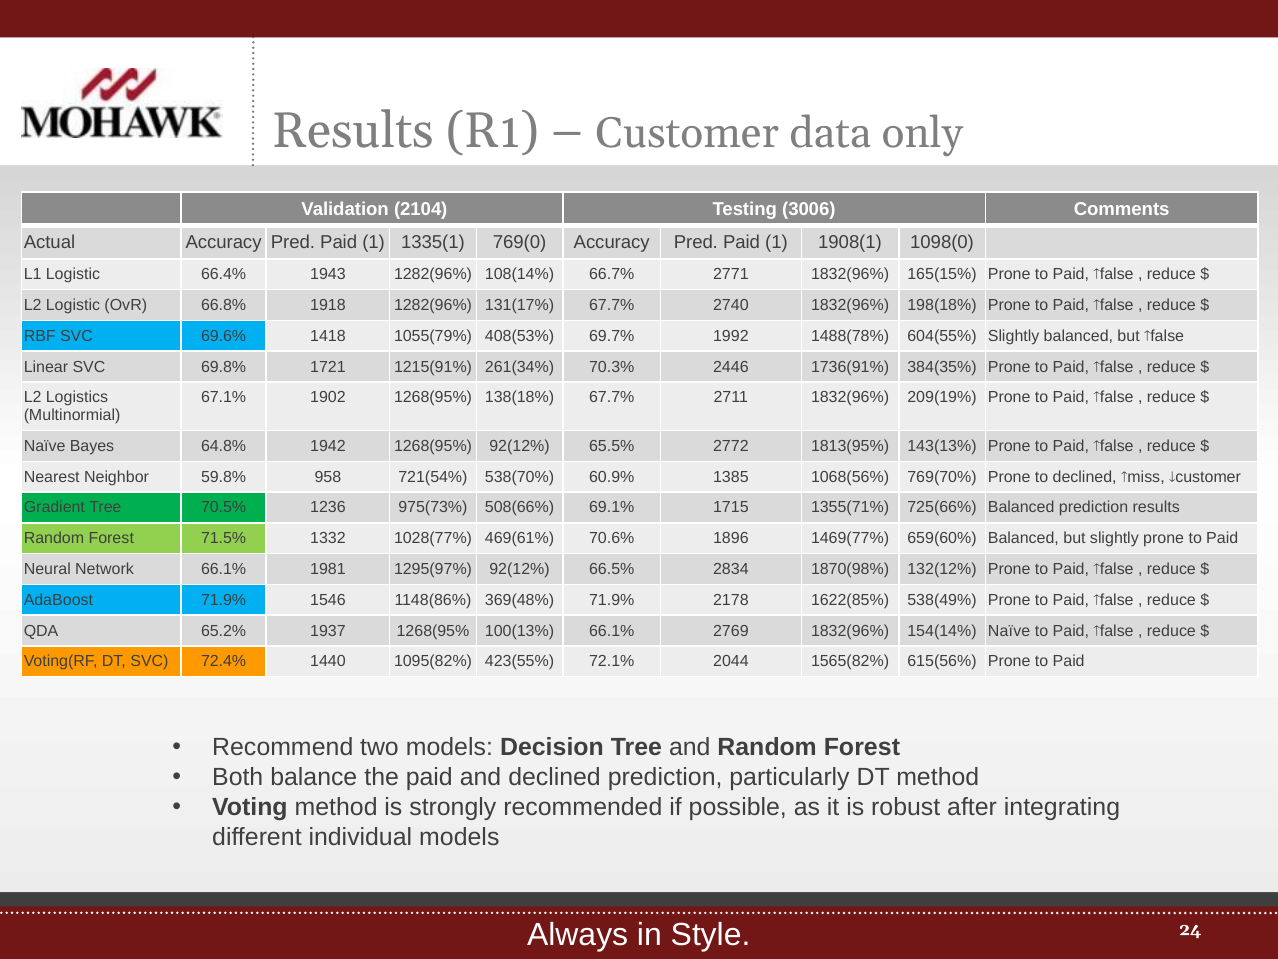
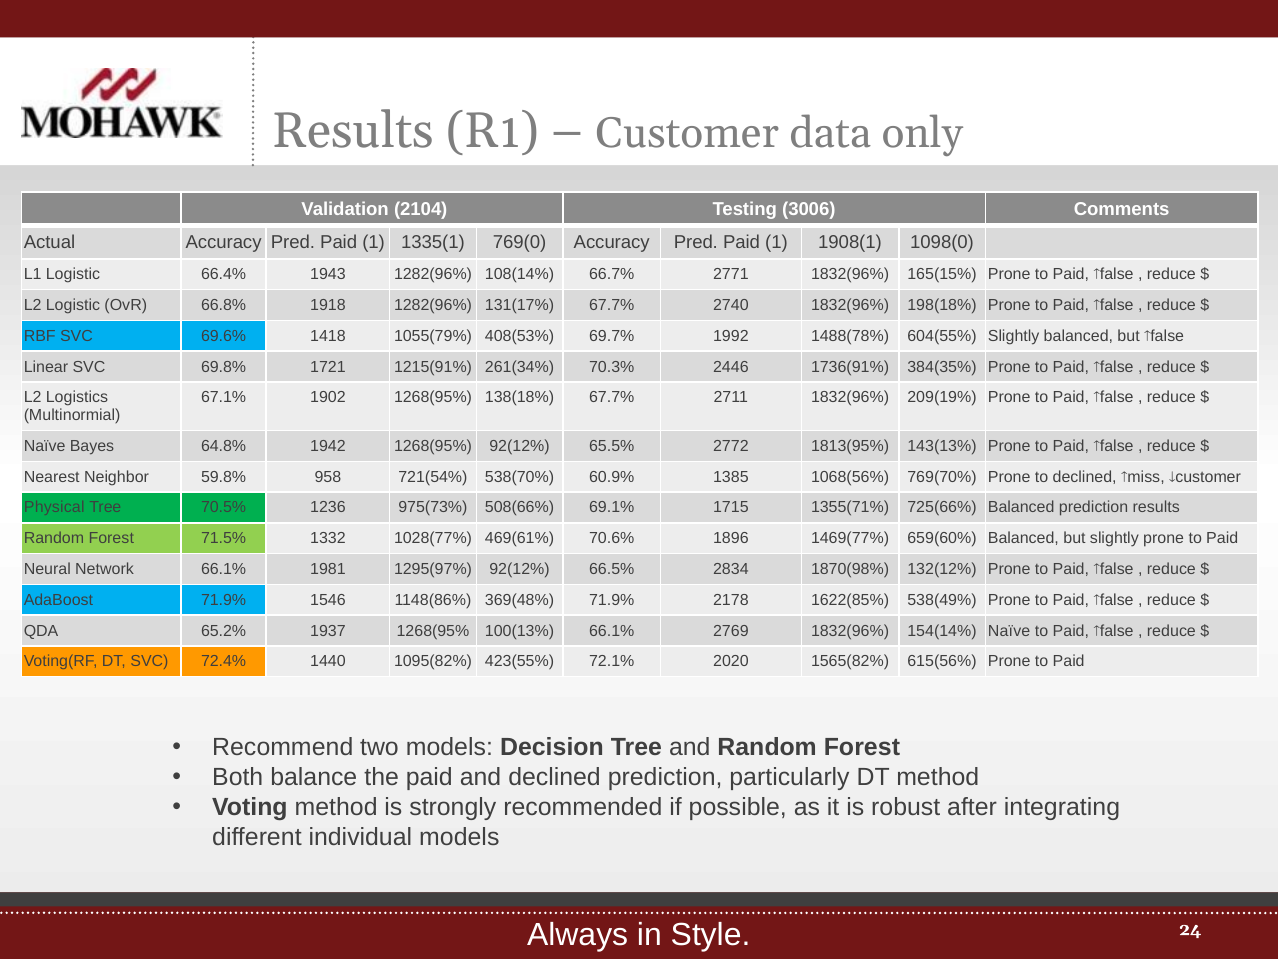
Gradient: Gradient -> Physical
2044: 2044 -> 2020
